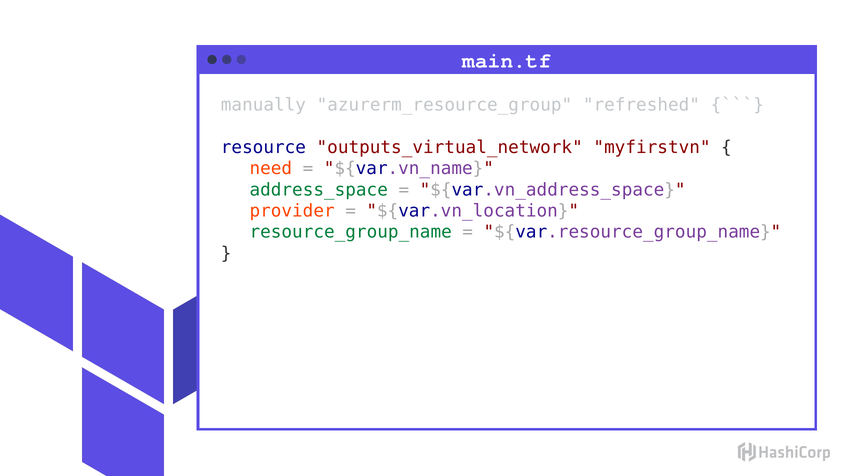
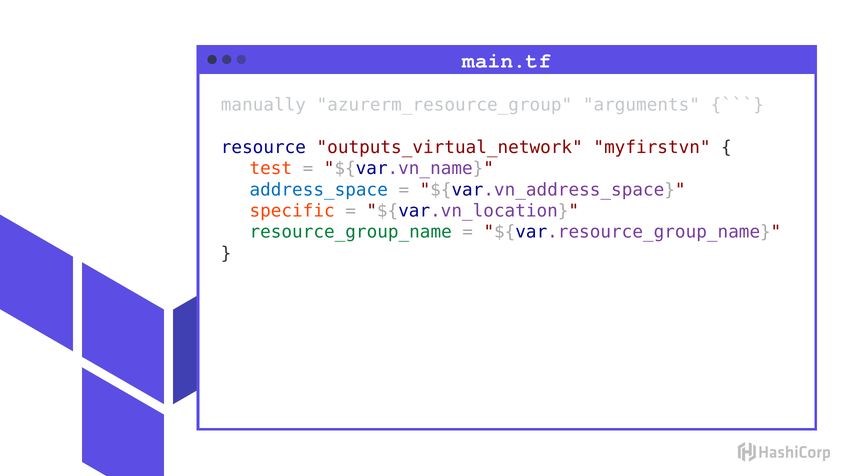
refreshed: refreshed -> arguments
need: need -> test
address_space colour: green -> blue
provider: provider -> specific
